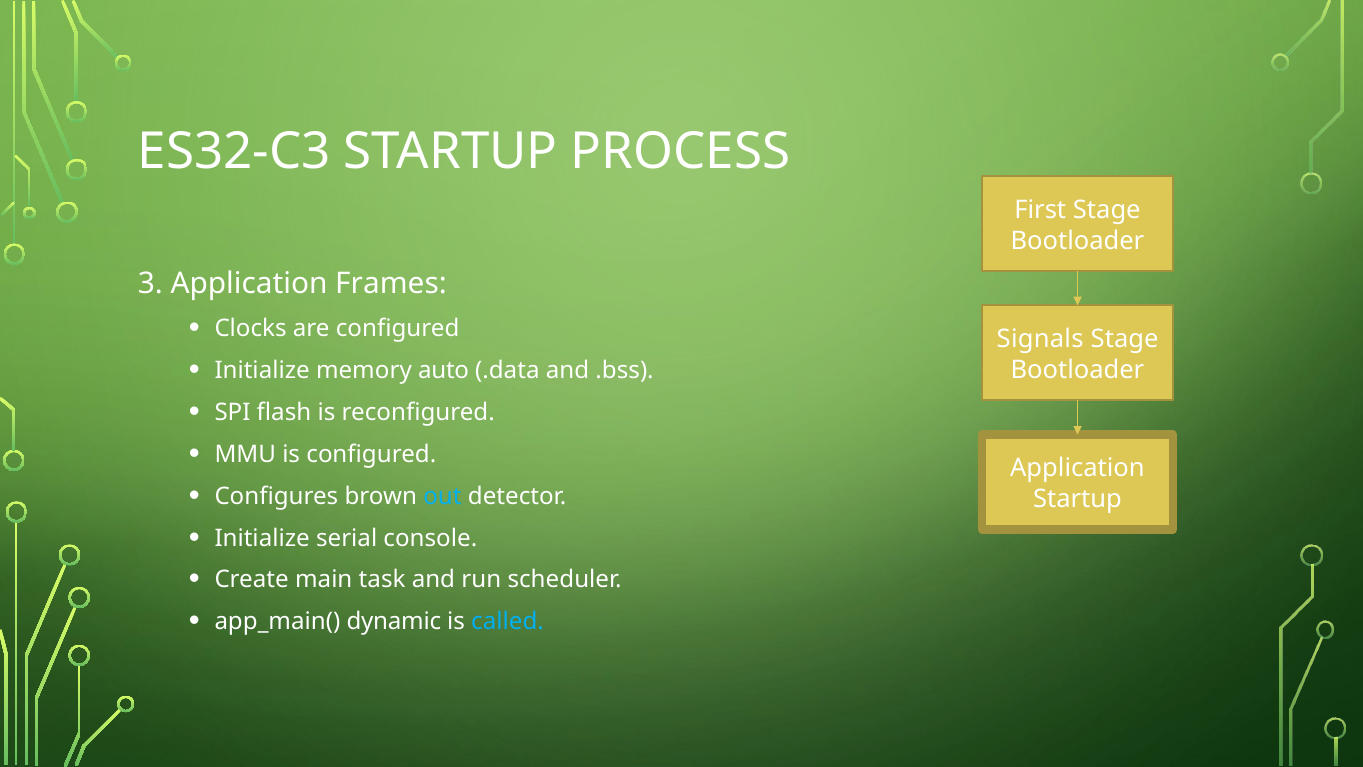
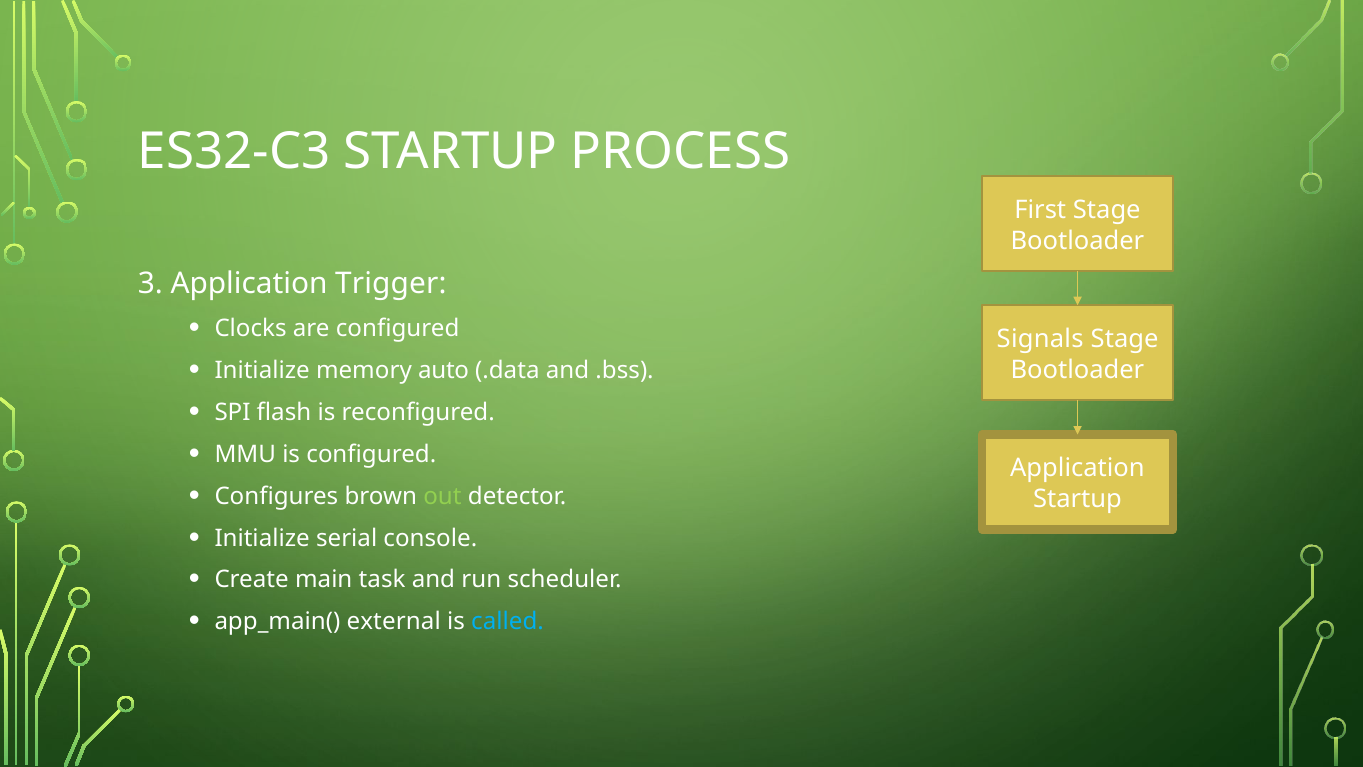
Frames: Frames -> Trigger
out colour: light blue -> light green
dynamic: dynamic -> external
